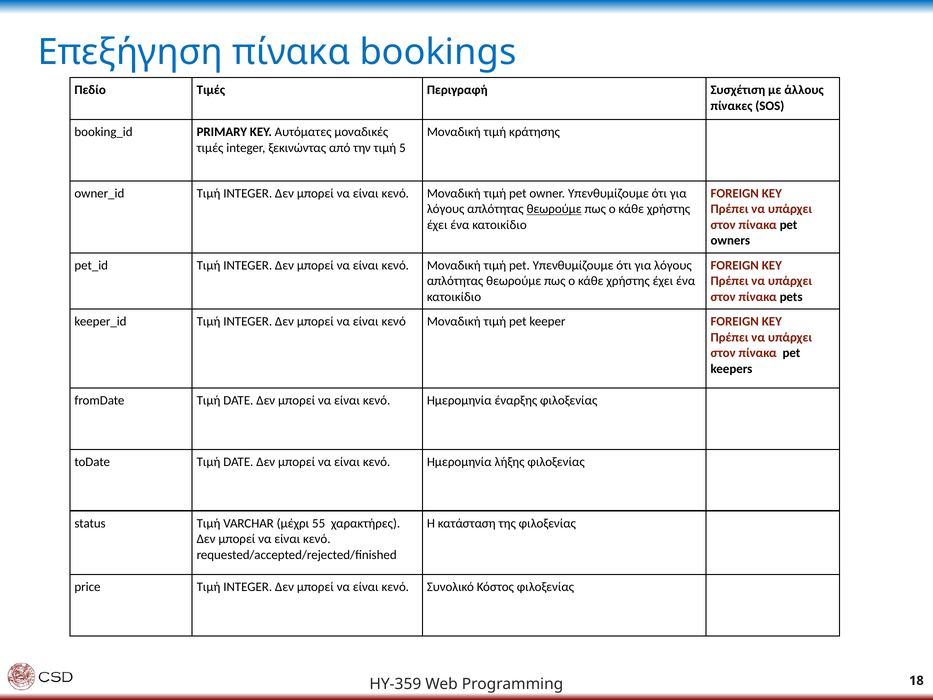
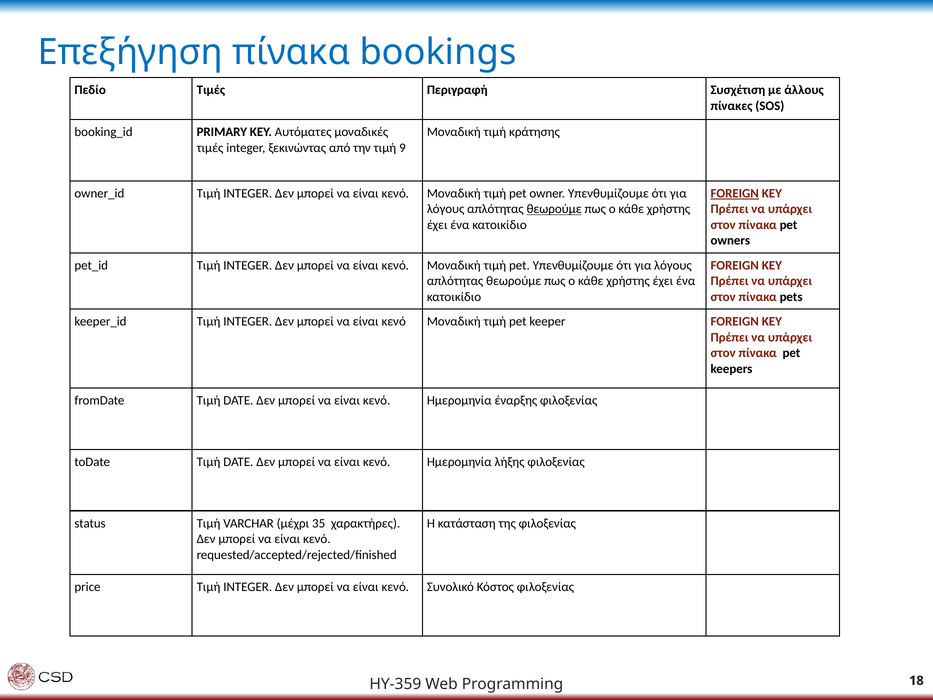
5: 5 -> 9
FOREIGN at (735, 193) underline: none -> present
55: 55 -> 35
